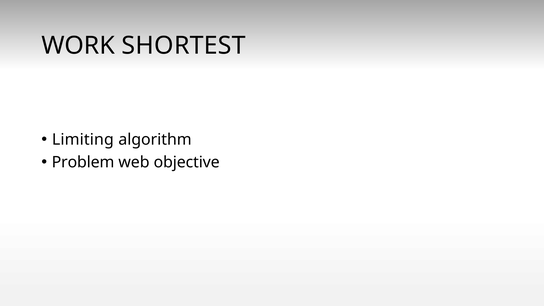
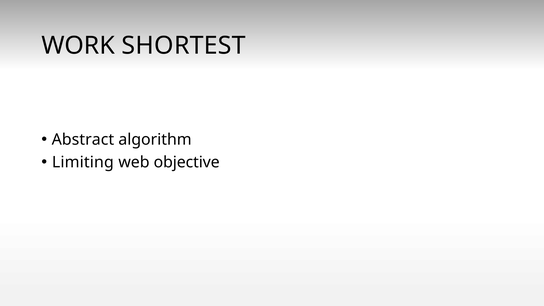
Limiting: Limiting -> Abstract
Problem: Problem -> Limiting
